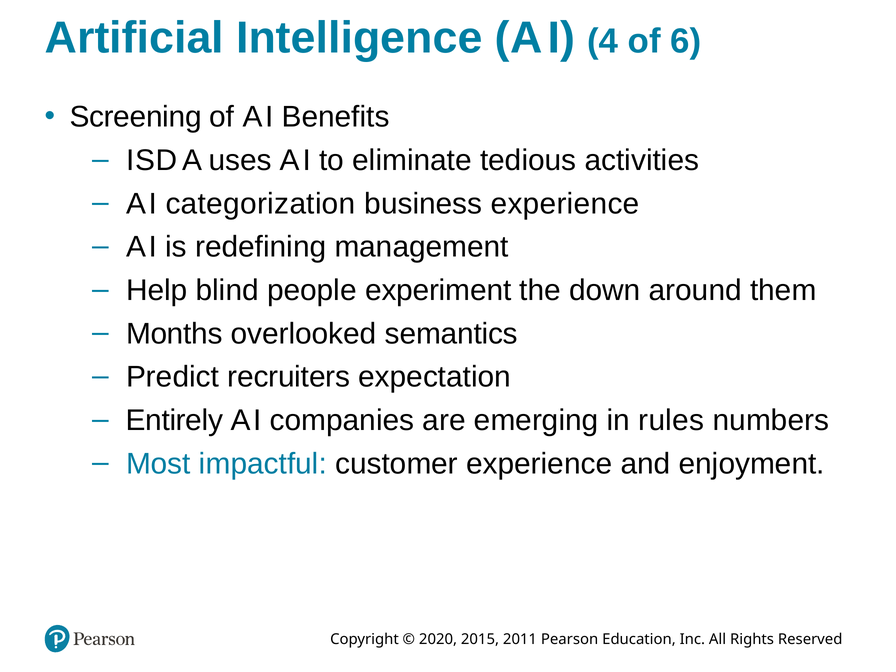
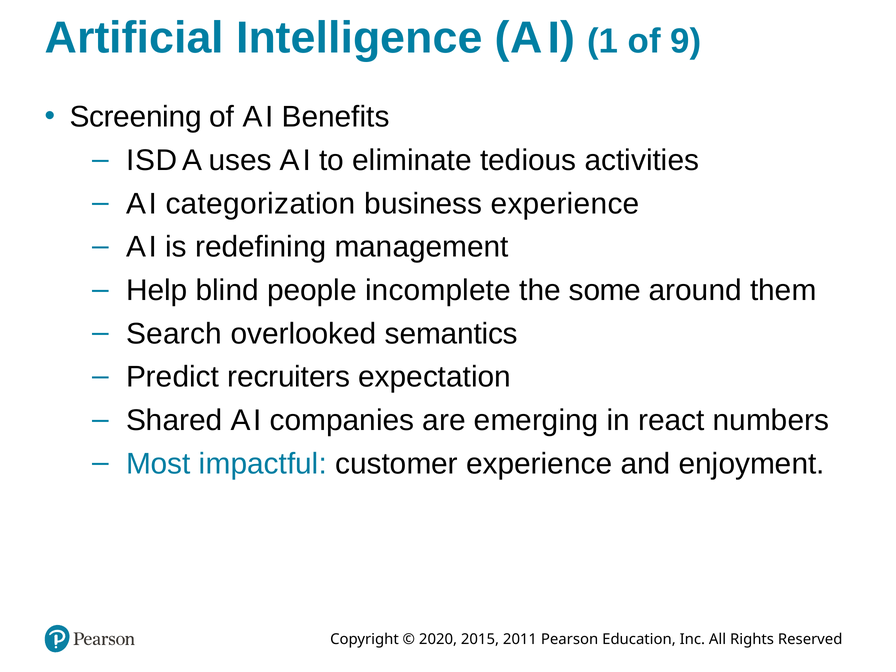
4: 4 -> 1
6: 6 -> 9
experiment: experiment -> incomplete
down: down -> some
Months: Months -> Search
Entirely: Entirely -> Shared
rules: rules -> react
